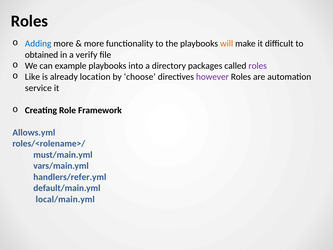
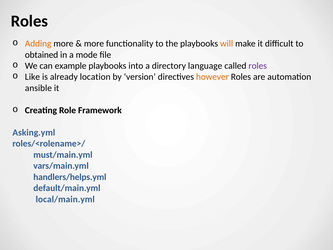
Adding colour: blue -> orange
verify: verify -> mode
packages: packages -> language
choose: choose -> version
however colour: purple -> orange
service: service -> ansible
Allows.yml: Allows.yml -> Asking.yml
handlers/refer.yml: handlers/refer.yml -> handlers/helps.yml
